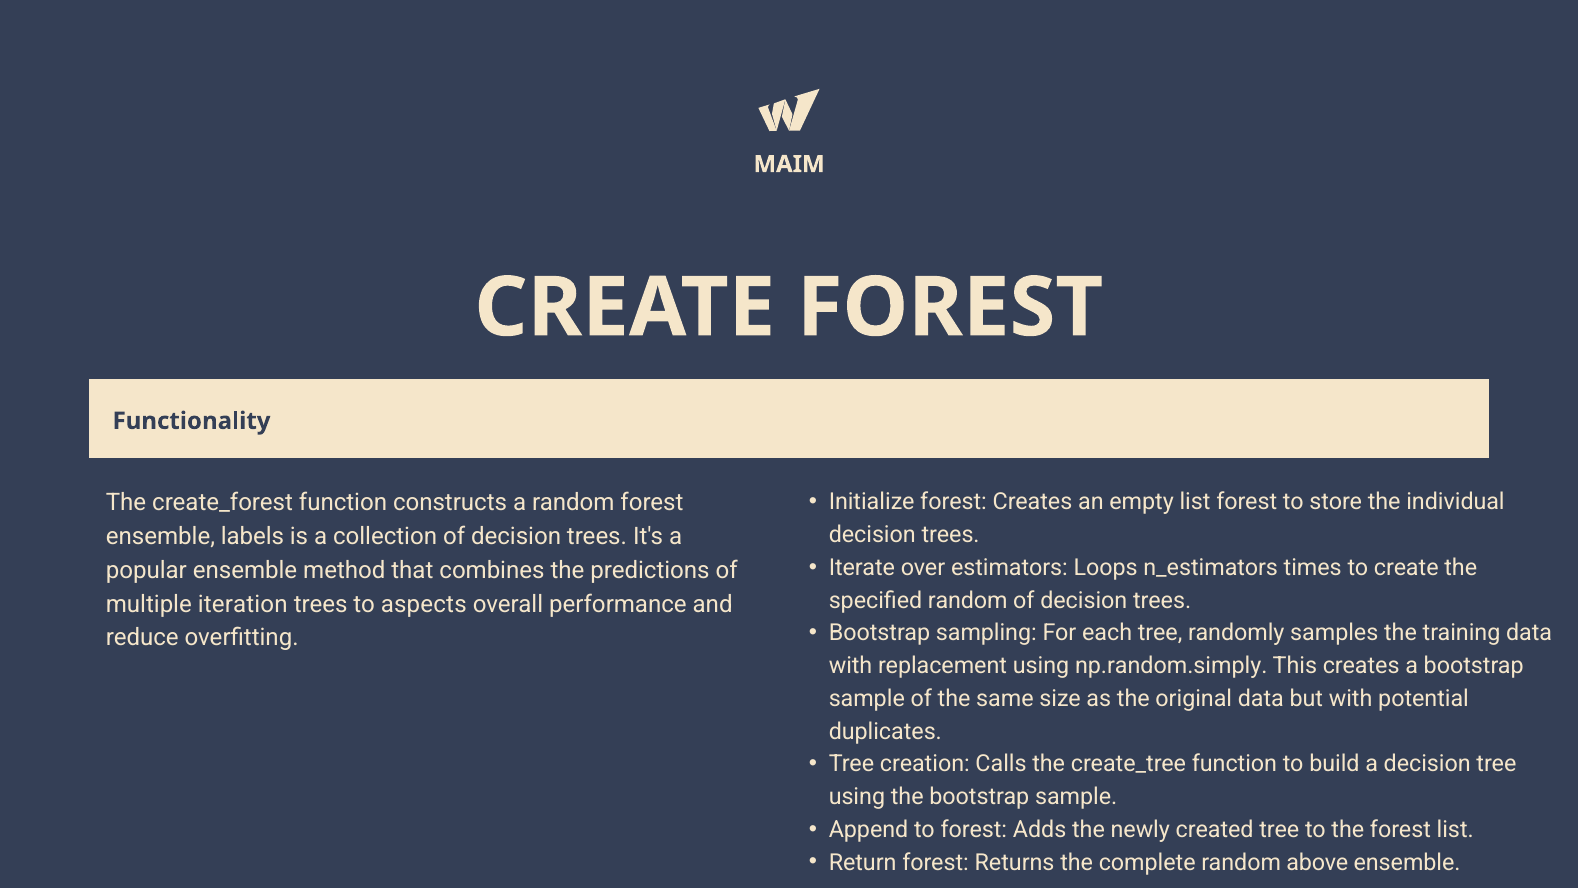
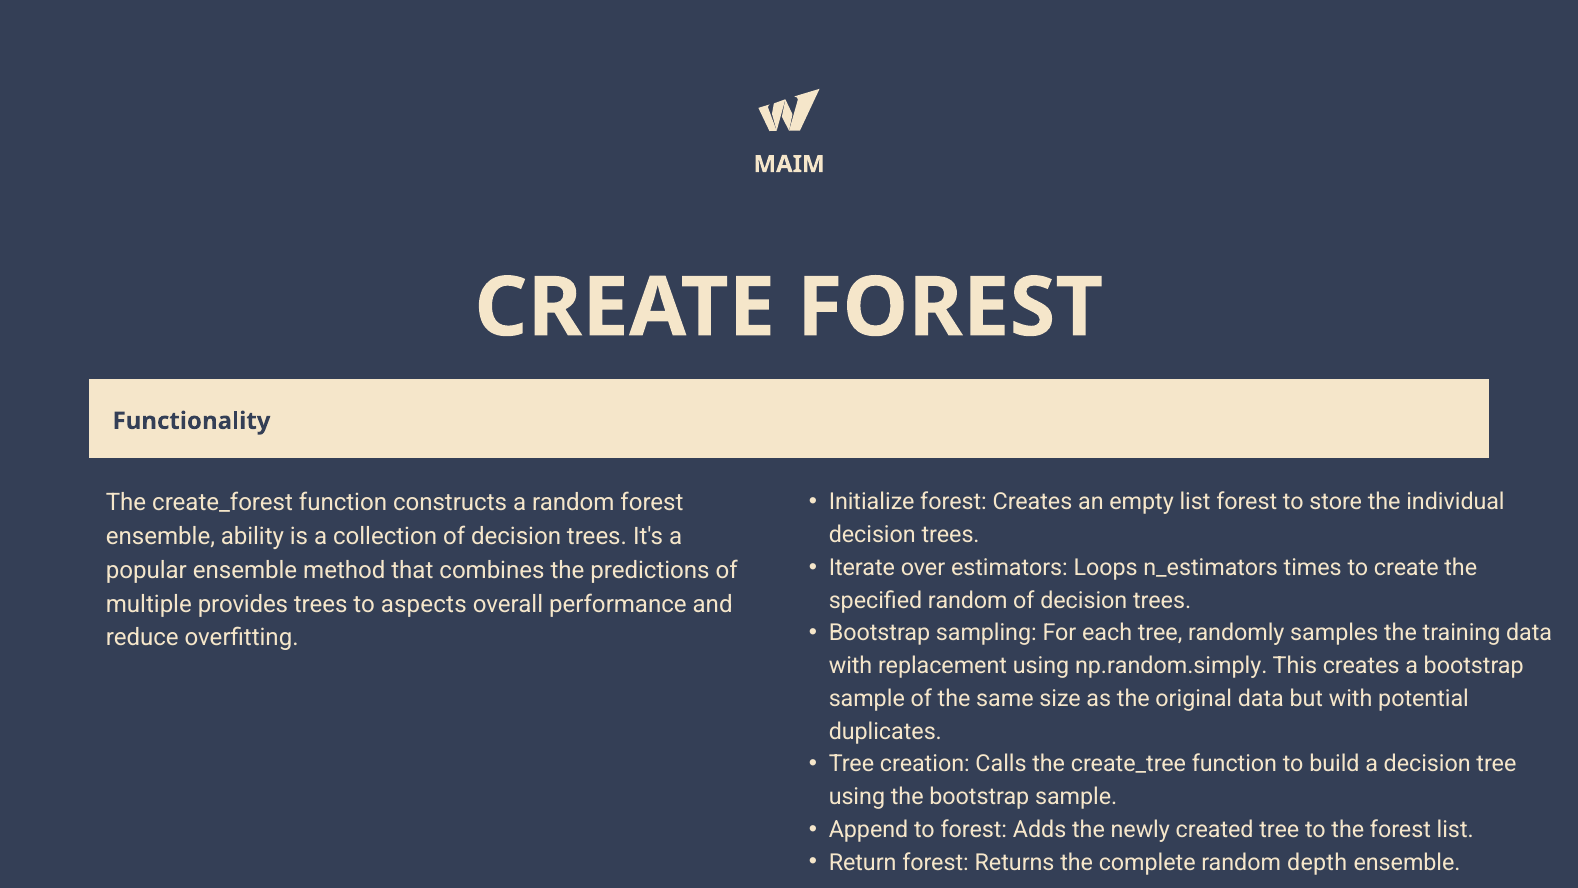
labels: labels -> ability
iteration: iteration -> provides
above: above -> depth
